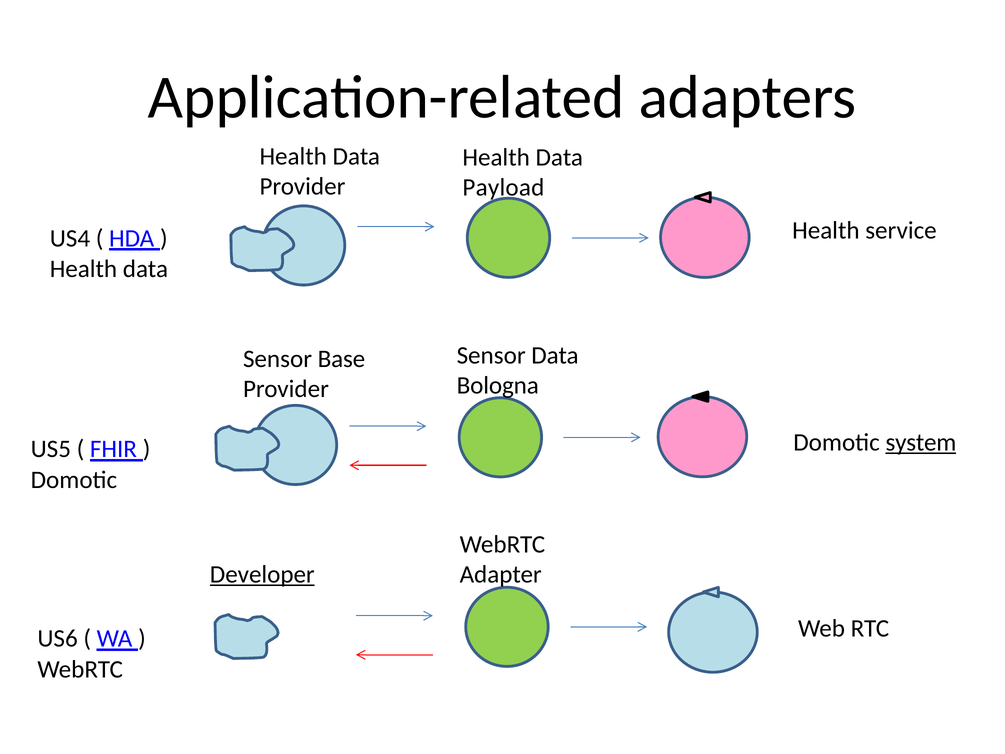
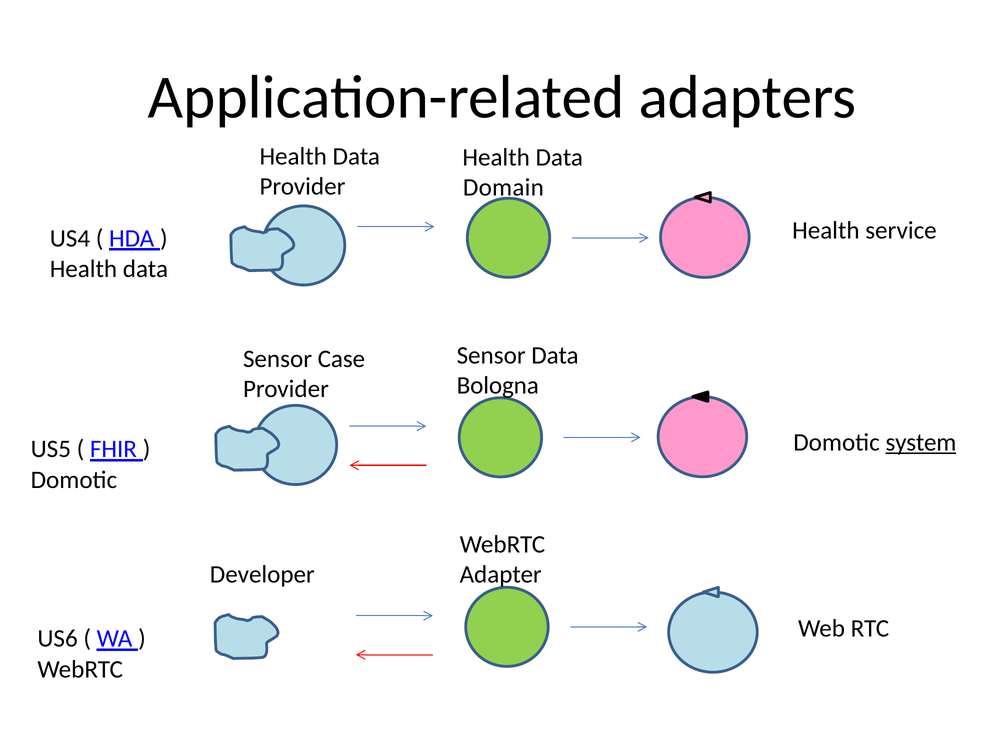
Payload: Payload -> Domain
Base: Base -> Case
Developer underline: present -> none
